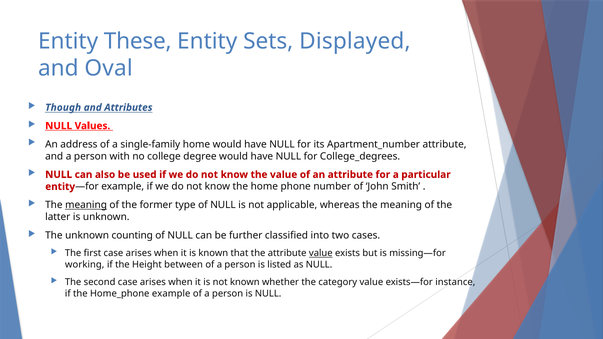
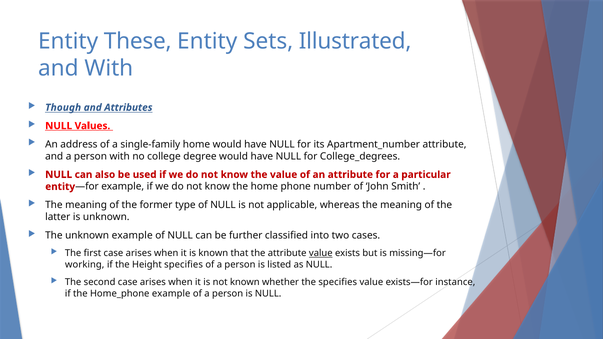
Displayed: Displayed -> Illustrated
and Oval: Oval -> With
meaning at (86, 205) underline: present -> none
unknown counting: counting -> example
Height between: between -> specifies
the category: category -> specifies
